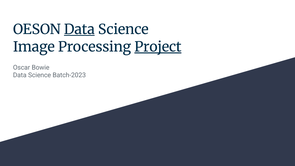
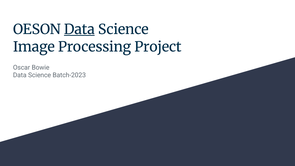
Project underline: present -> none
